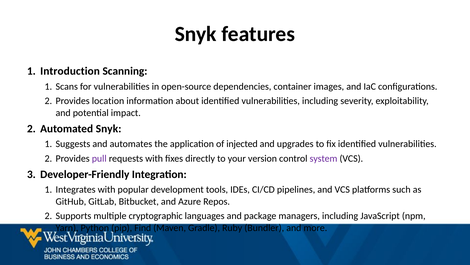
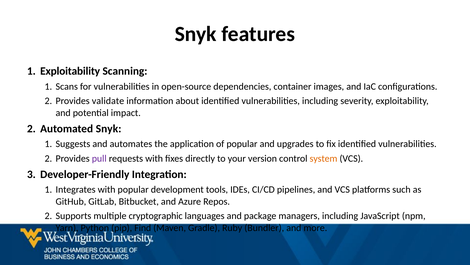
Introduction at (70, 71): Introduction -> Exploitability
location: location -> validate
of injected: injected -> popular
system colour: purple -> orange
